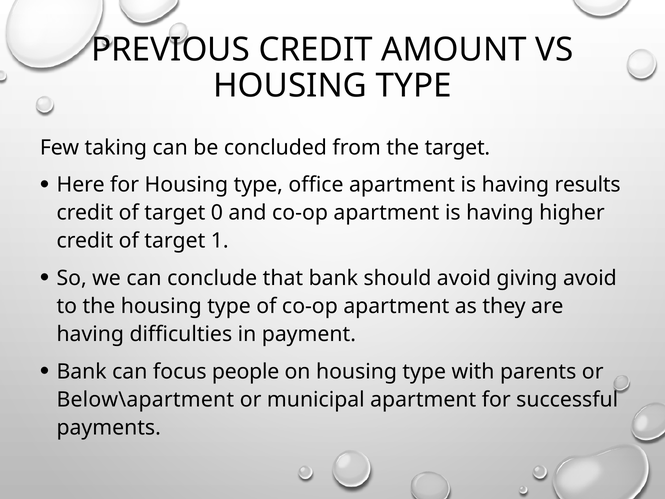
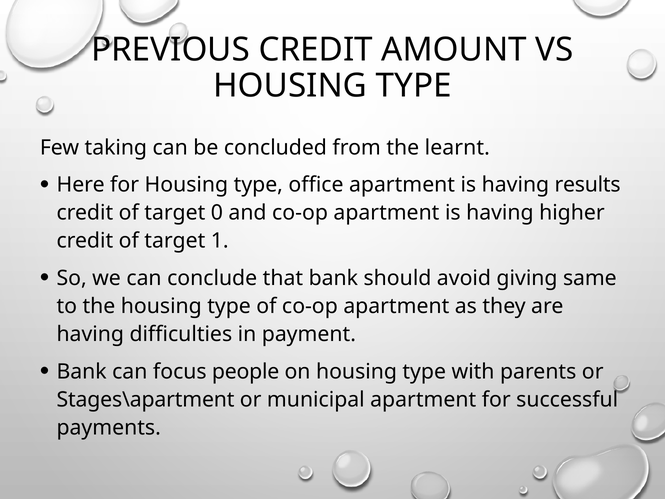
the target: target -> learnt
giving avoid: avoid -> same
Below\apartment: Below\apartment -> Stages\apartment
